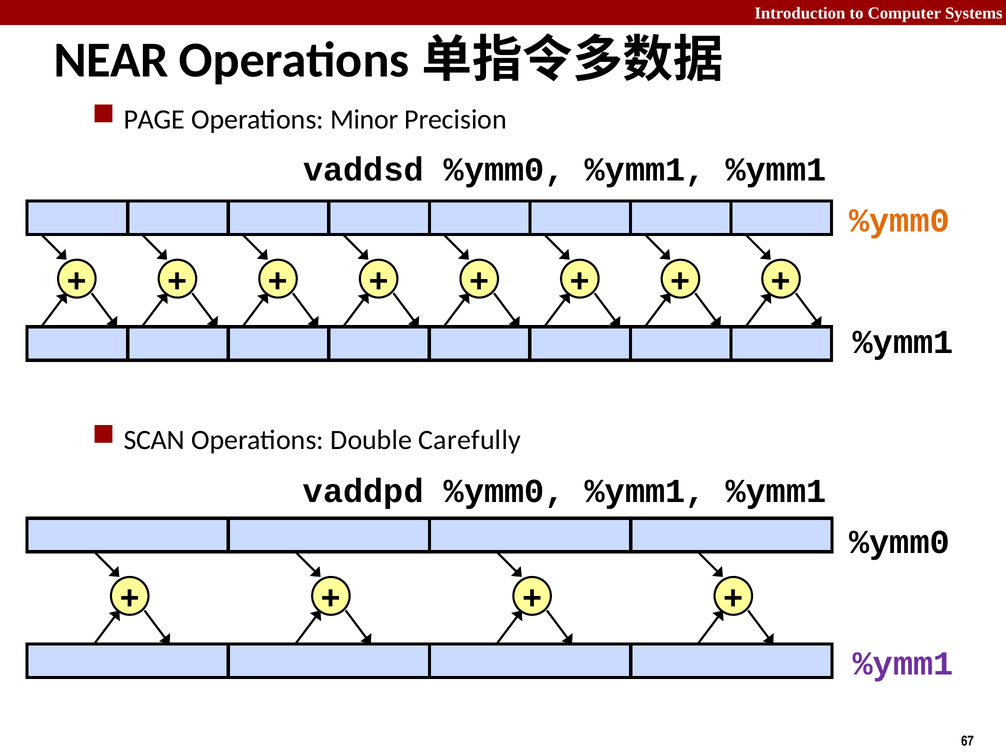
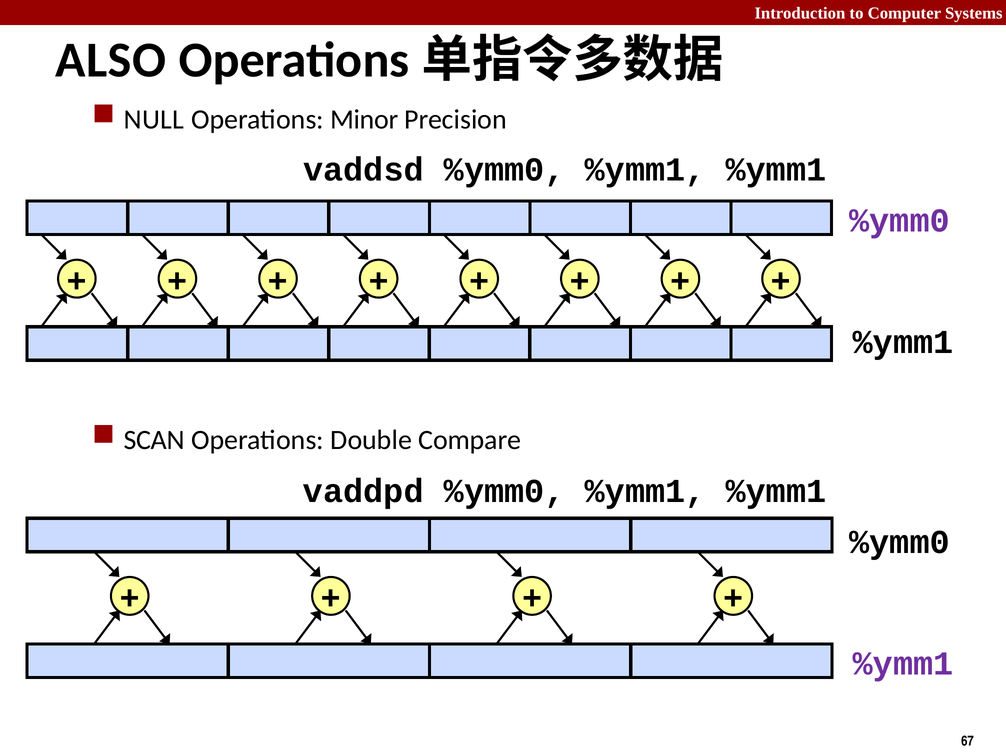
NEAR: NEAR -> ALSO
PAGE: PAGE -> NULL
%ymm0 at (900, 221) colour: orange -> purple
Carefully: Carefully -> Compare
